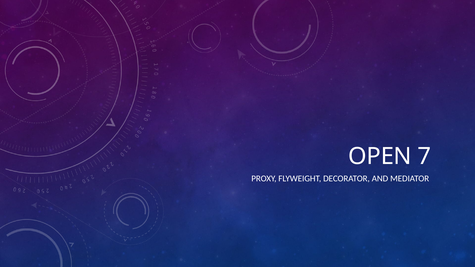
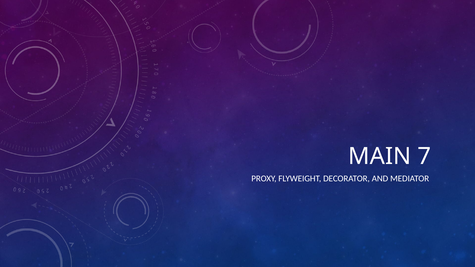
OPEN: OPEN -> MAIN
